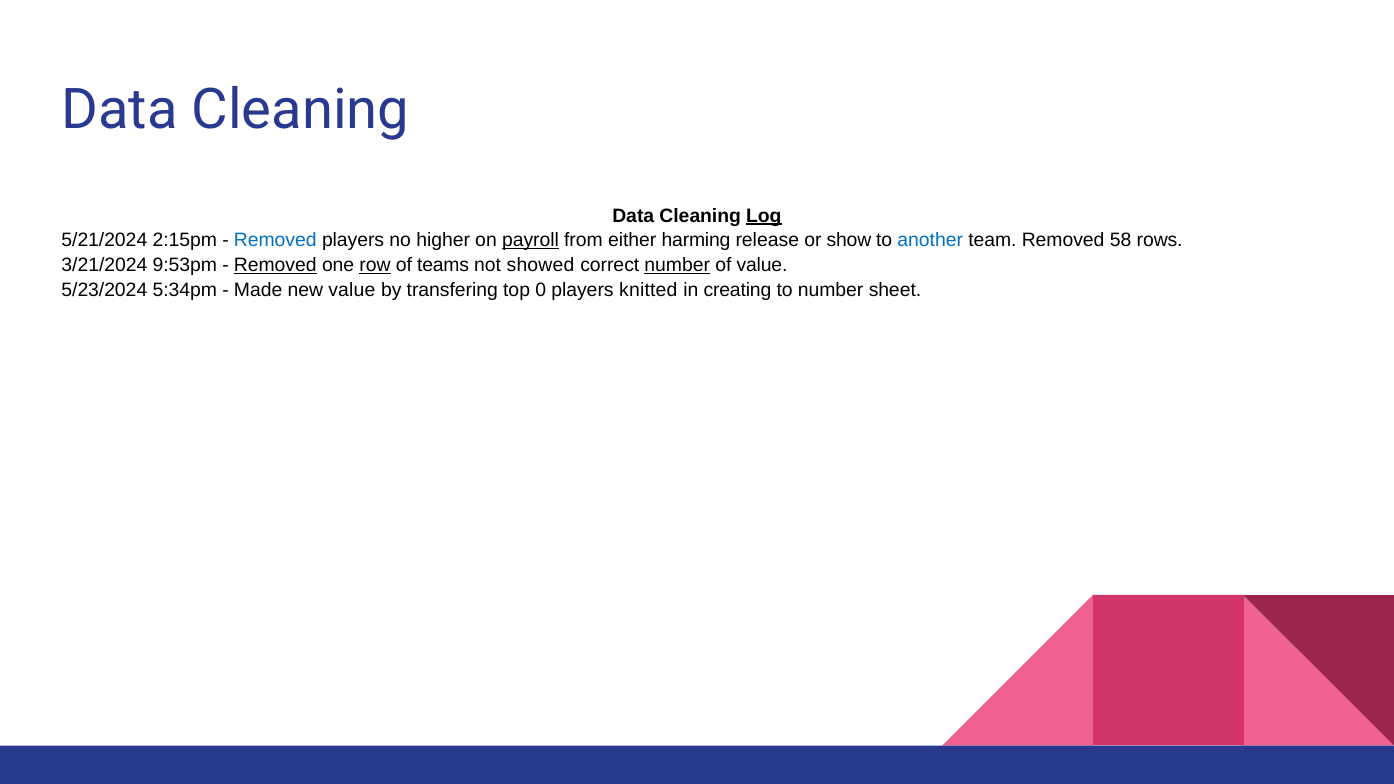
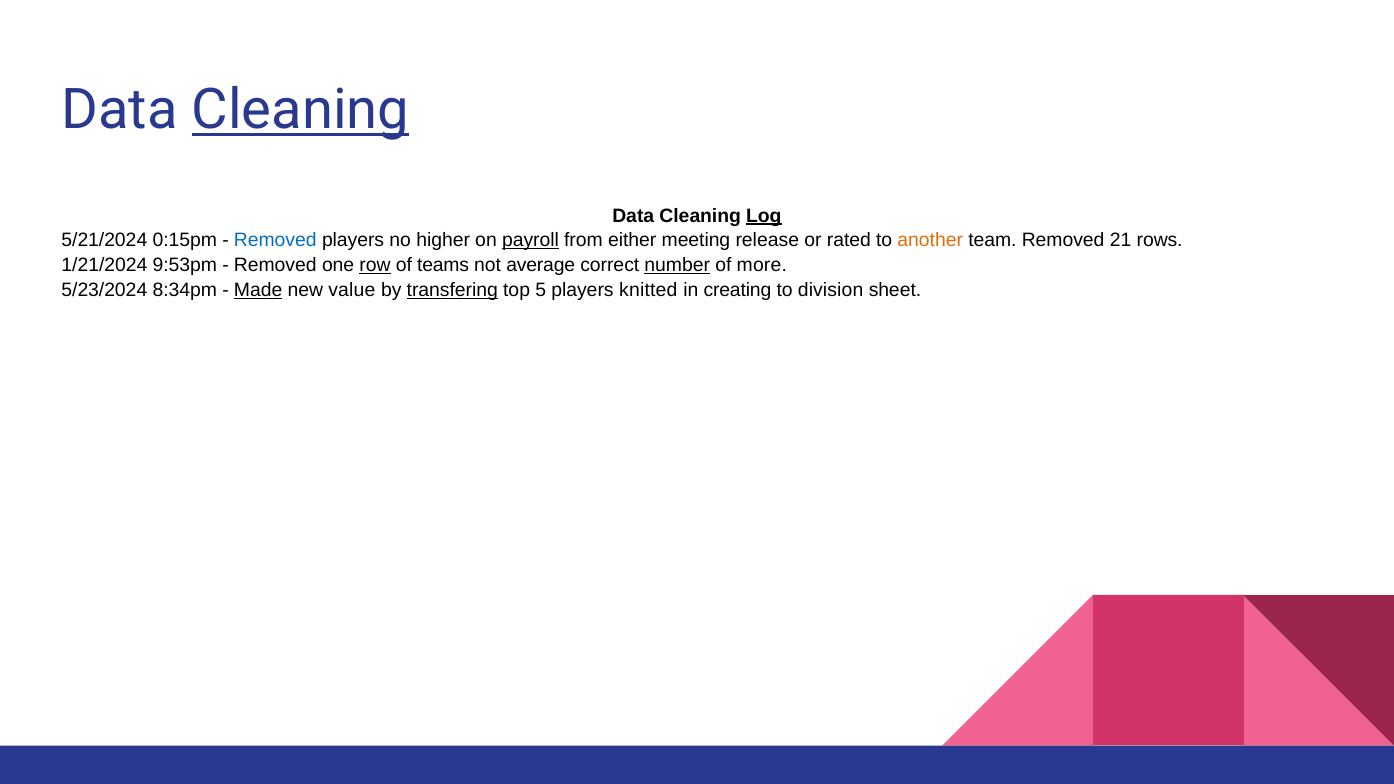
Cleaning at (300, 110) underline: none -> present
2:15pm: 2:15pm -> 0:15pm
harming: harming -> meeting
show: show -> rated
another colour: blue -> orange
58: 58 -> 21
3/21/2024: 3/21/2024 -> 1/21/2024
Removed at (275, 265) underline: present -> none
showed: showed -> average
of value: value -> more
5:34pm: 5:34pm -> 8:34pm
Made underline: none -> present
transfering underline: none -> present
0: 0 -> 5
to number: number -> division
